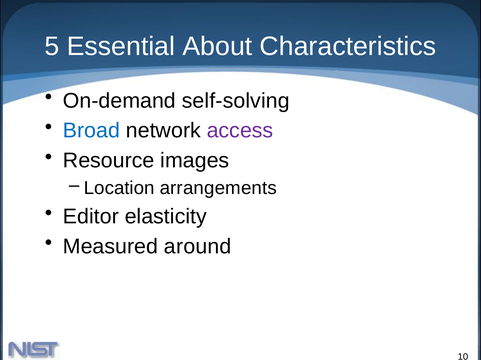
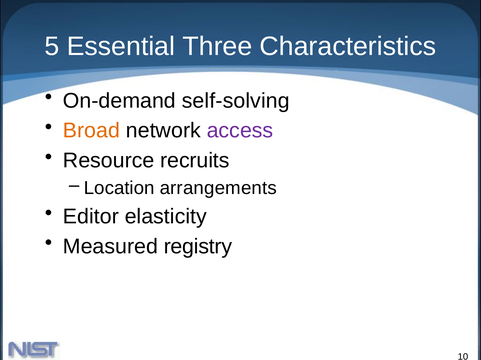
About: About -> Three
Broad colour: blue -> orange
images: images -> recruits
around: around -> registry
